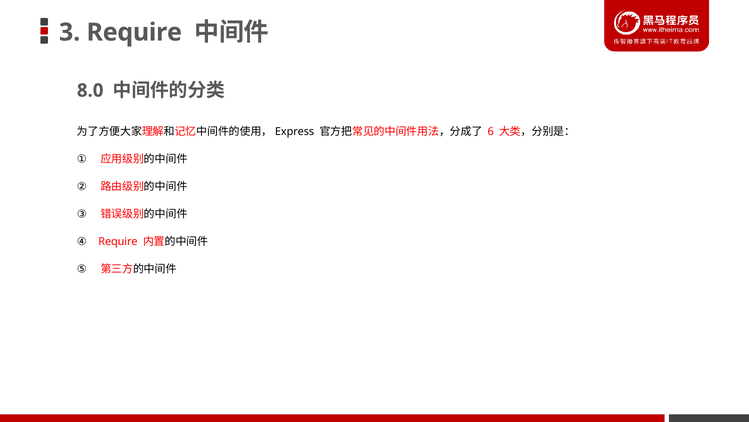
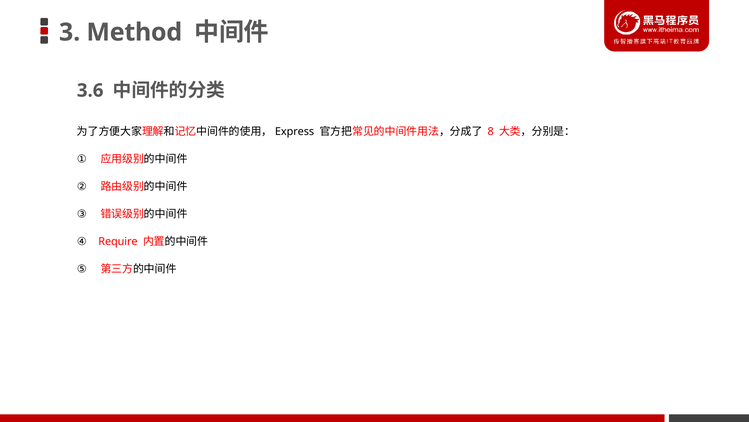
3 Require: Require -> Method
8.0: 8.0 -> 3.6
6: 6 -> 8
